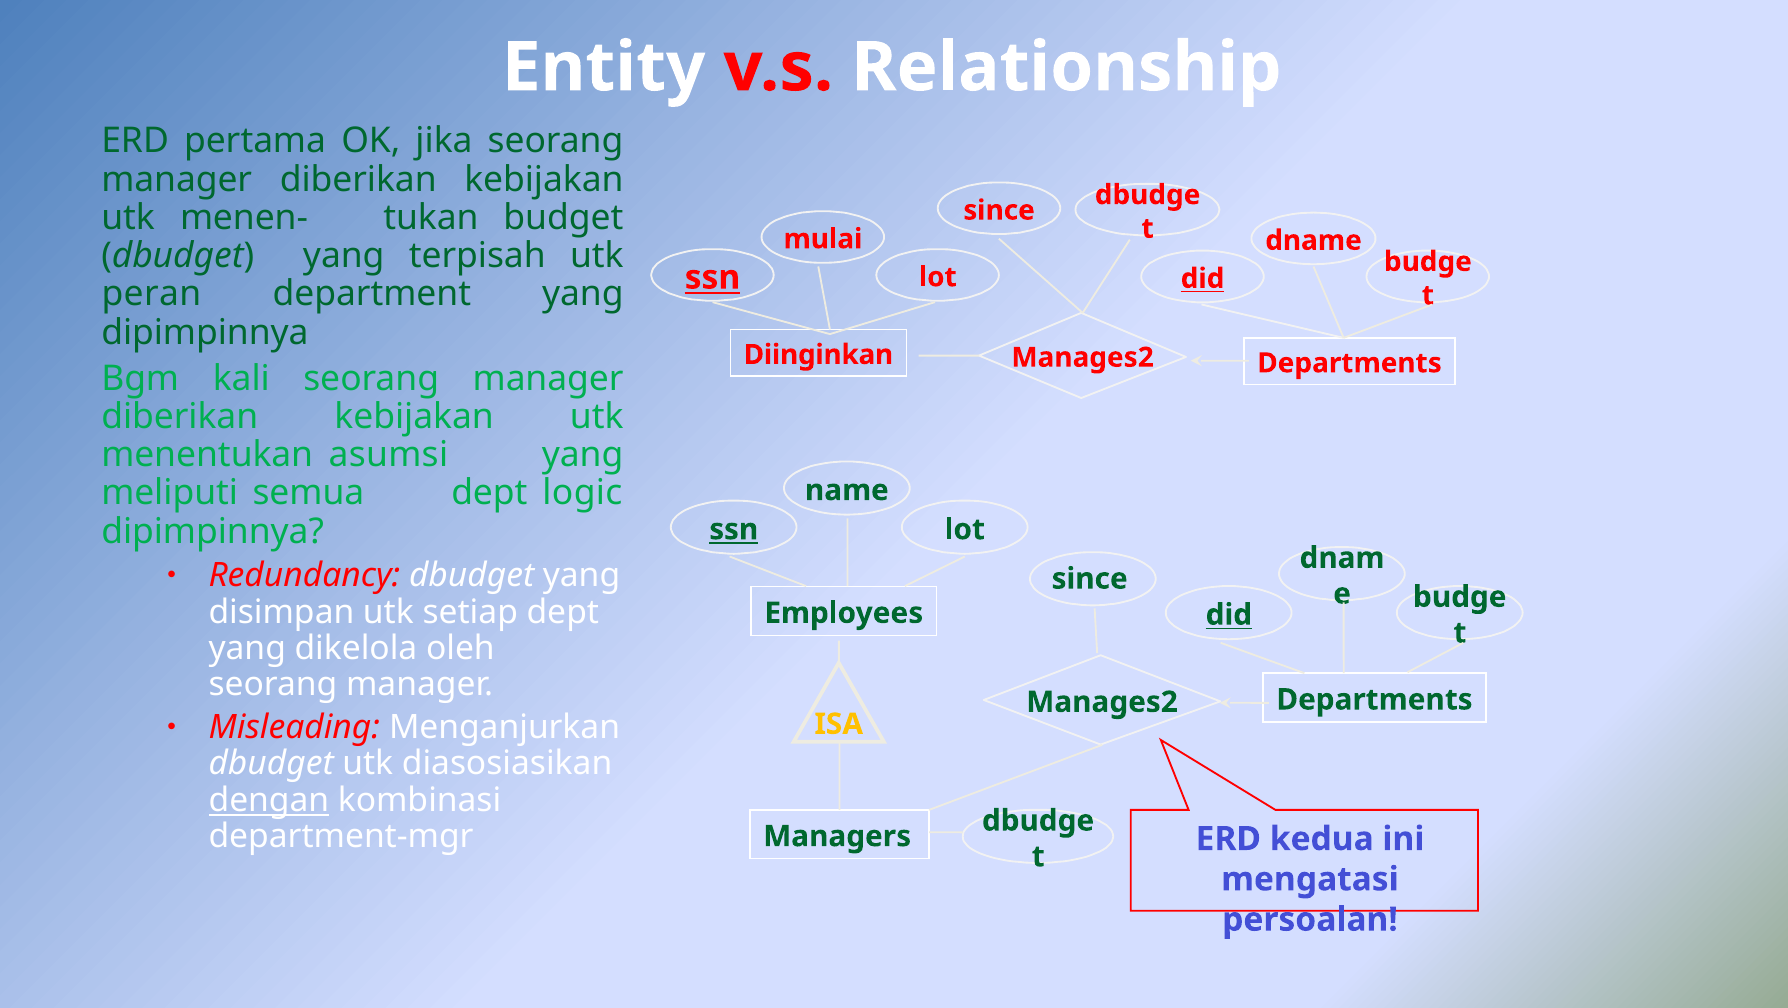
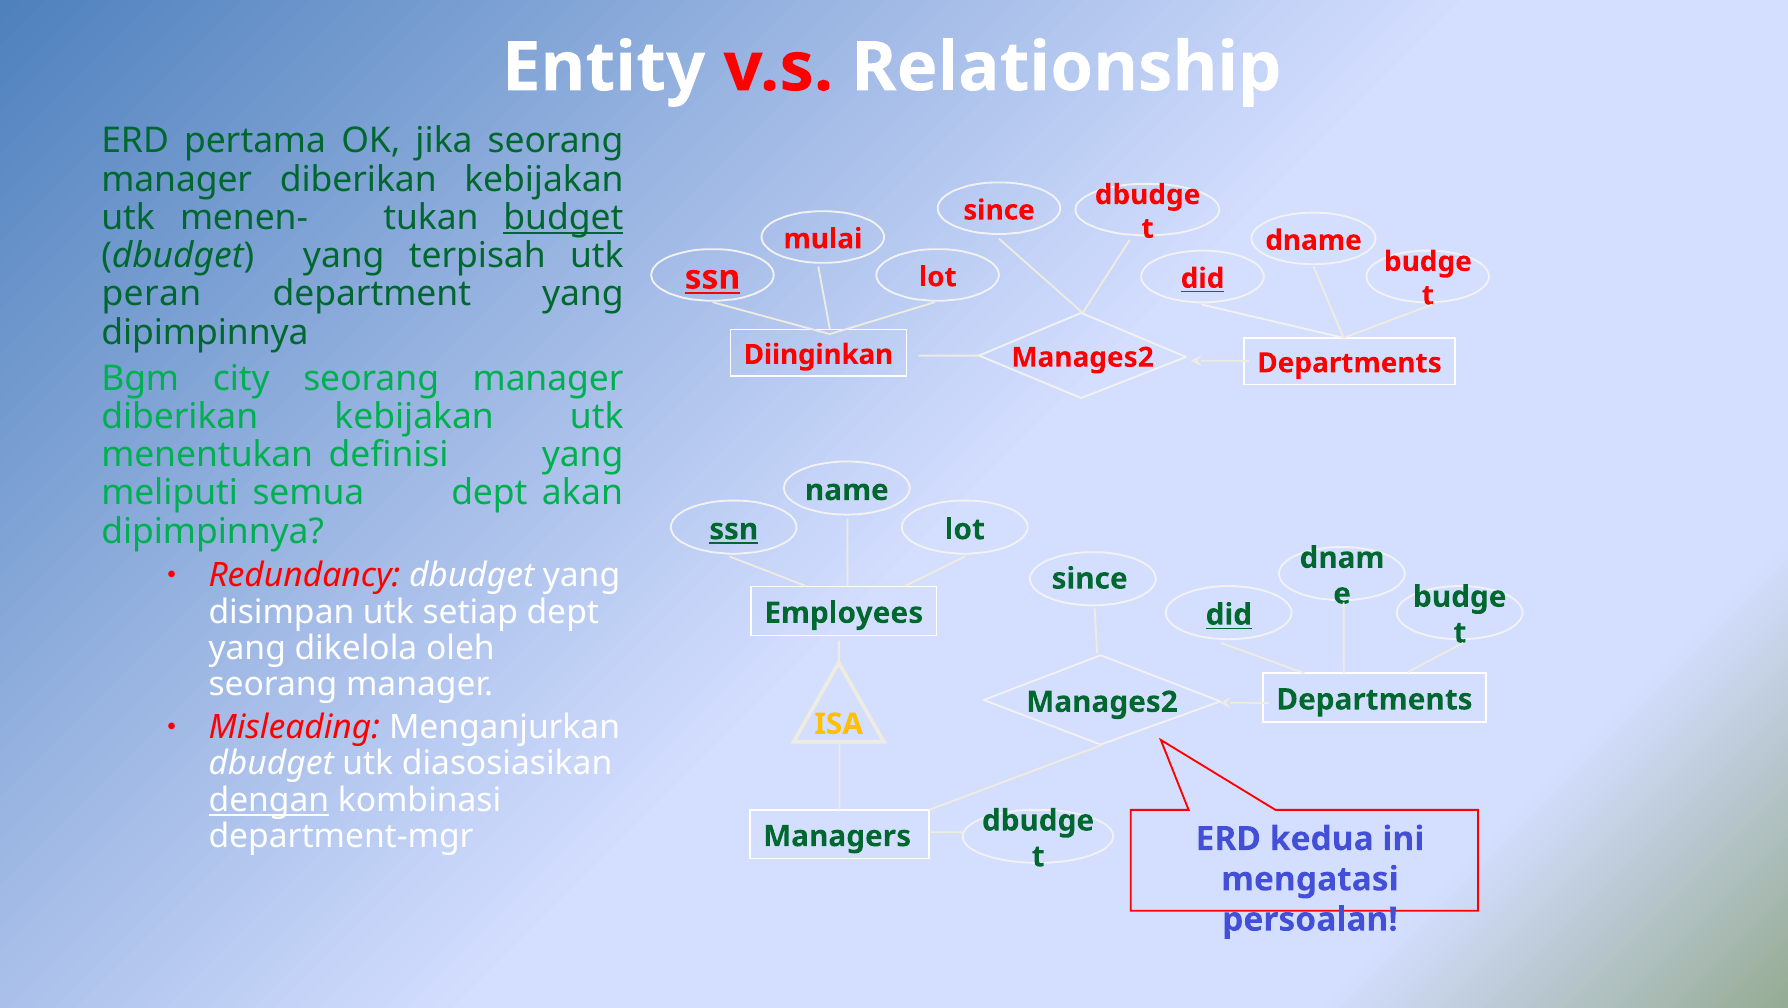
budget underline: none -> present
kali: kali -> city
asumsi: asumsi -> definisi
logic: logic -> akan
